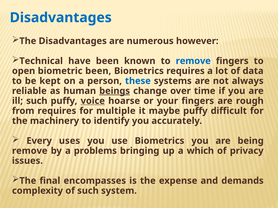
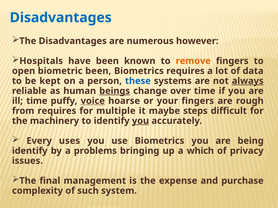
Technical: Technical -> Hospitals
remove at (193, 61) colour: blue -> orange
always underline: none -> present
ill such: such -> time
maybe puffy: puffy -> steps
you at (141, 121) underline: none -> present
remove at (30, 151): remove -> identify
encompasses: encompasses -> management
demands: demands -> purchase
